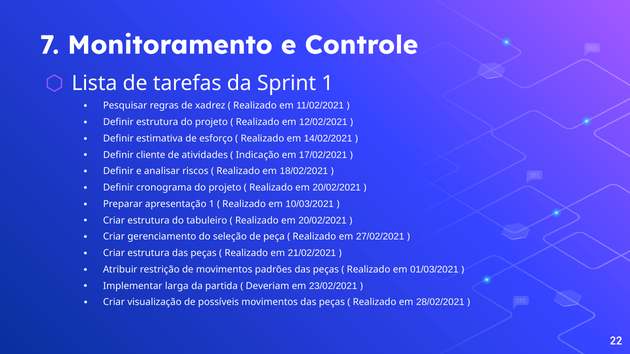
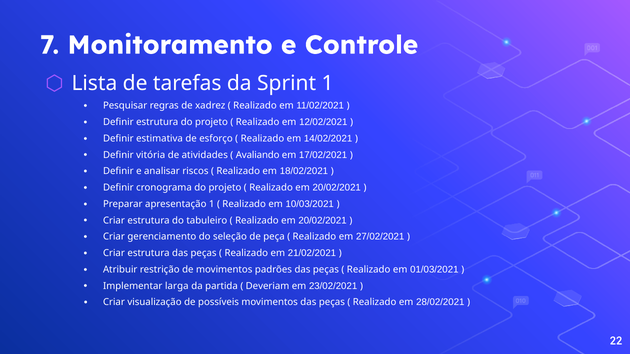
cliente: cliente -> vitória
Indicação: Indicação -> Avaliando
